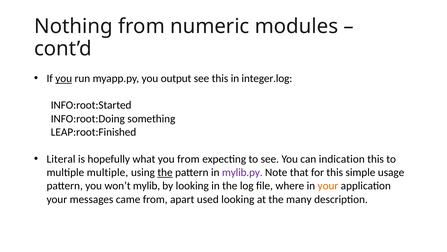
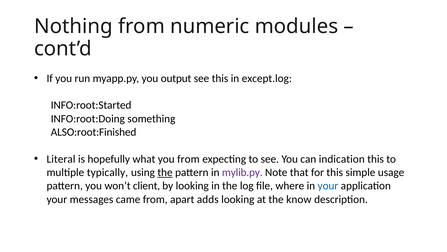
you at (64, 78) underline: present -> none
integer.log: integer.log -> except.log
LEAP:root:Finished: LEAP:root:Finished -> ALSO:root:Finished
multiple multiple: multiple -> typically
mylib: mylib -> client
your at (328, 185) colour: orange -> blue
used: used -> adds
many: many -> know
